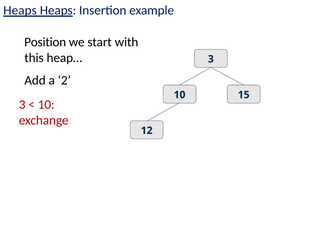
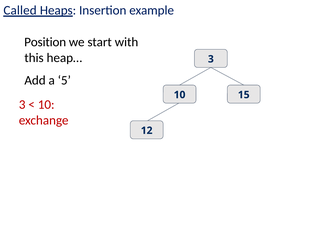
Heaps at (20, 10): Heaps -> Called
2: 2 -> 5
